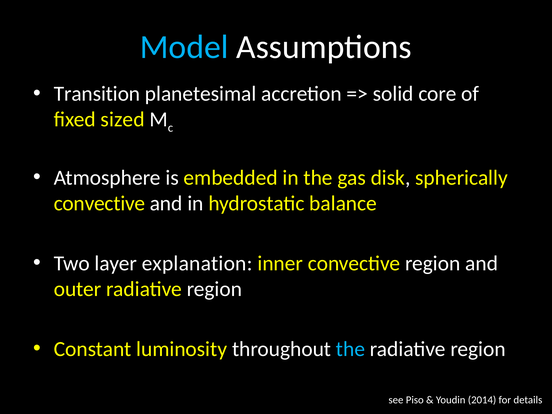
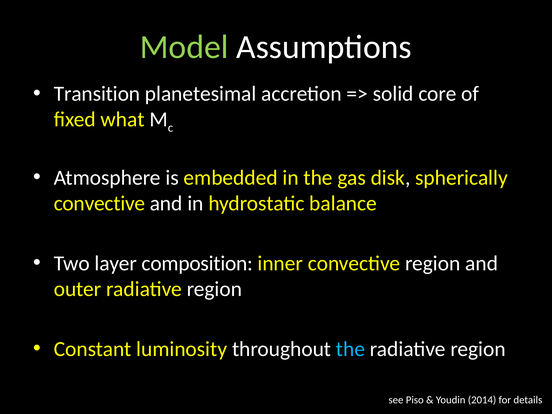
Model colour: light blue -> light green
sized: sized -> what
explanation: explanation -> composition
